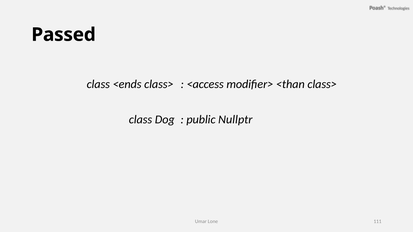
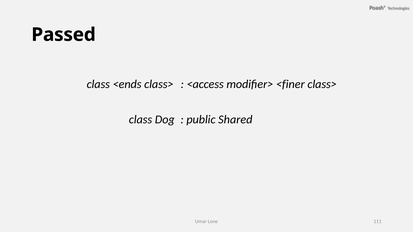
<than: <than -> <finer
Nullptr: Nullptr -> Shared
